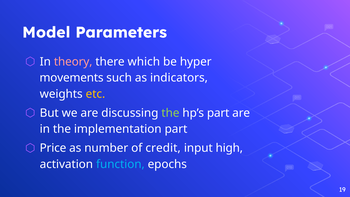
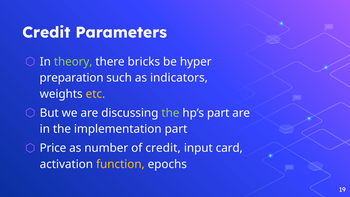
Model at (46, 32): Model -> Credit
theory colour: pink -> light green
which: which -> bricks
movements: movements -> preparation
high: high -> card
function colour: light blue -> yellow
